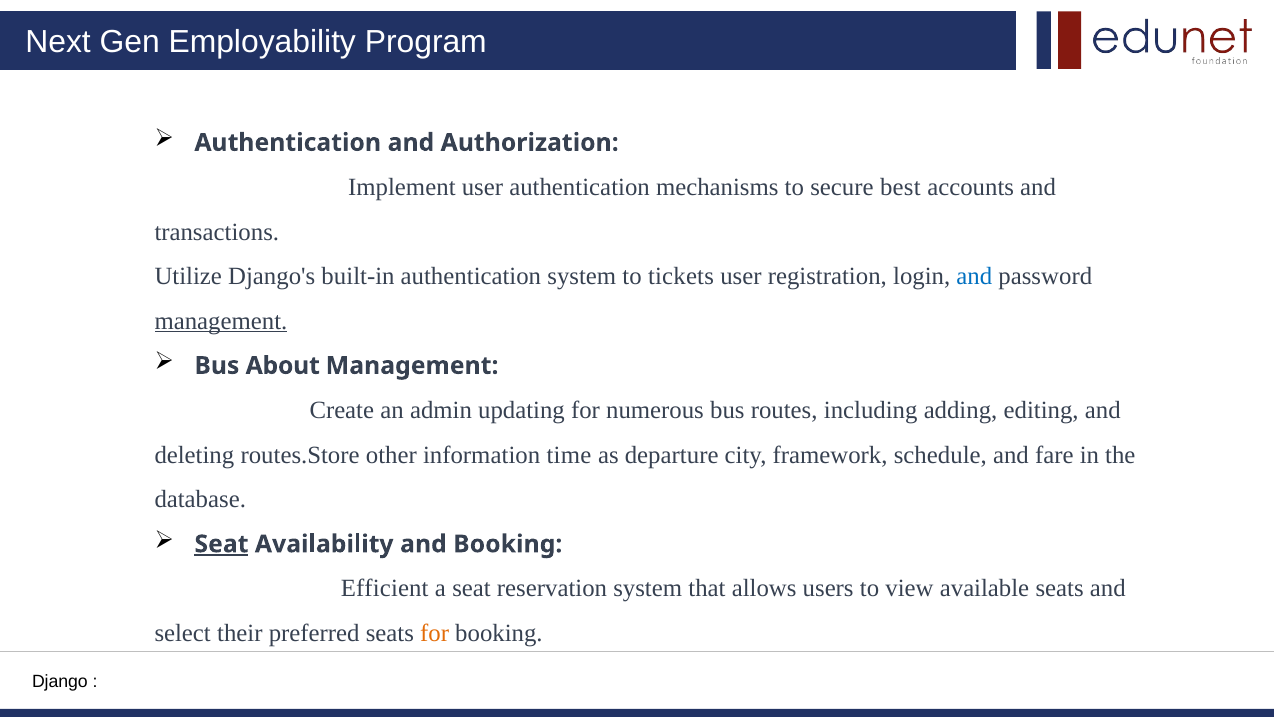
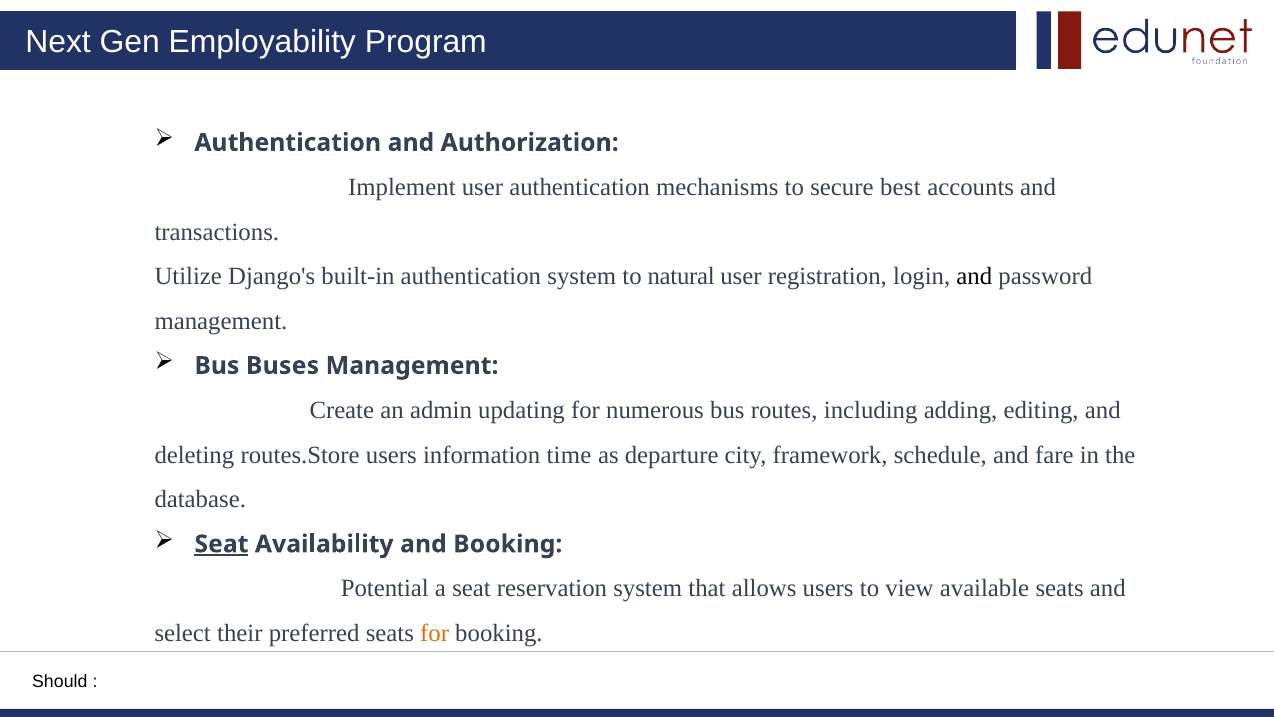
tickets: tickets -> natural
and at (974, 276) colour: blue -> black
management at (221, 321) underline: present -> none
About: About -> Buses
routes.Store other: other -> users
Efficient: Efficient -> Potential
Django: Django -> Should
